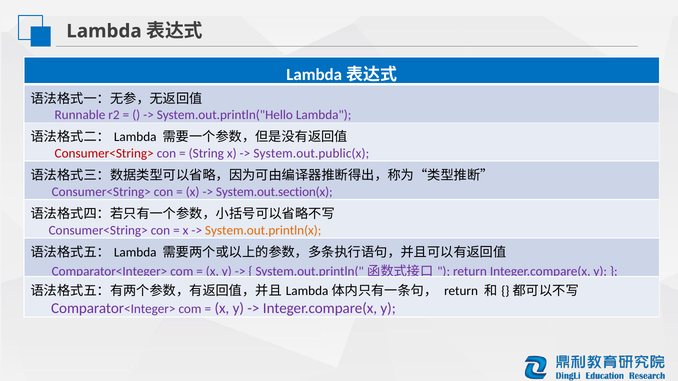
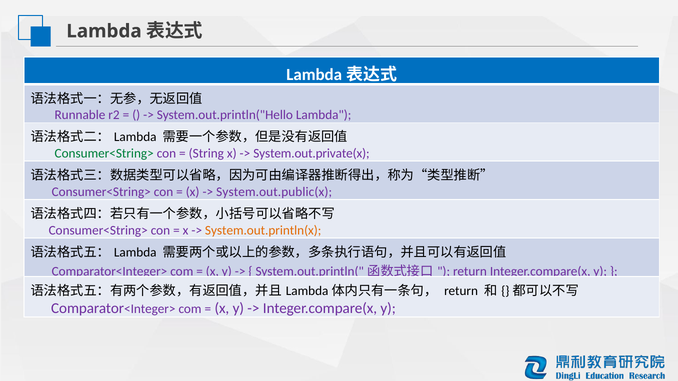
Consumer<String> at (104, 154) colour: red -> green
System.out.public(x: System.out.public(x -> System.out.private(x
System.out.section(x: System.out.section(x -> System.out.public(x
